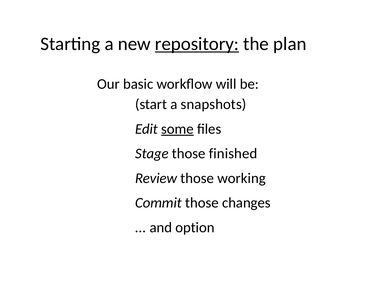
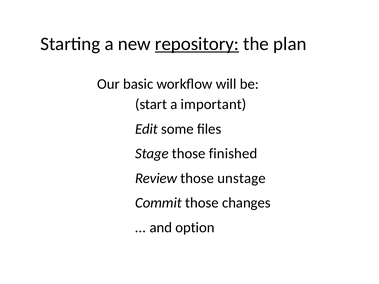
snapshots: snapshots -> important
some underline: present -> none
working: working -> unstage
